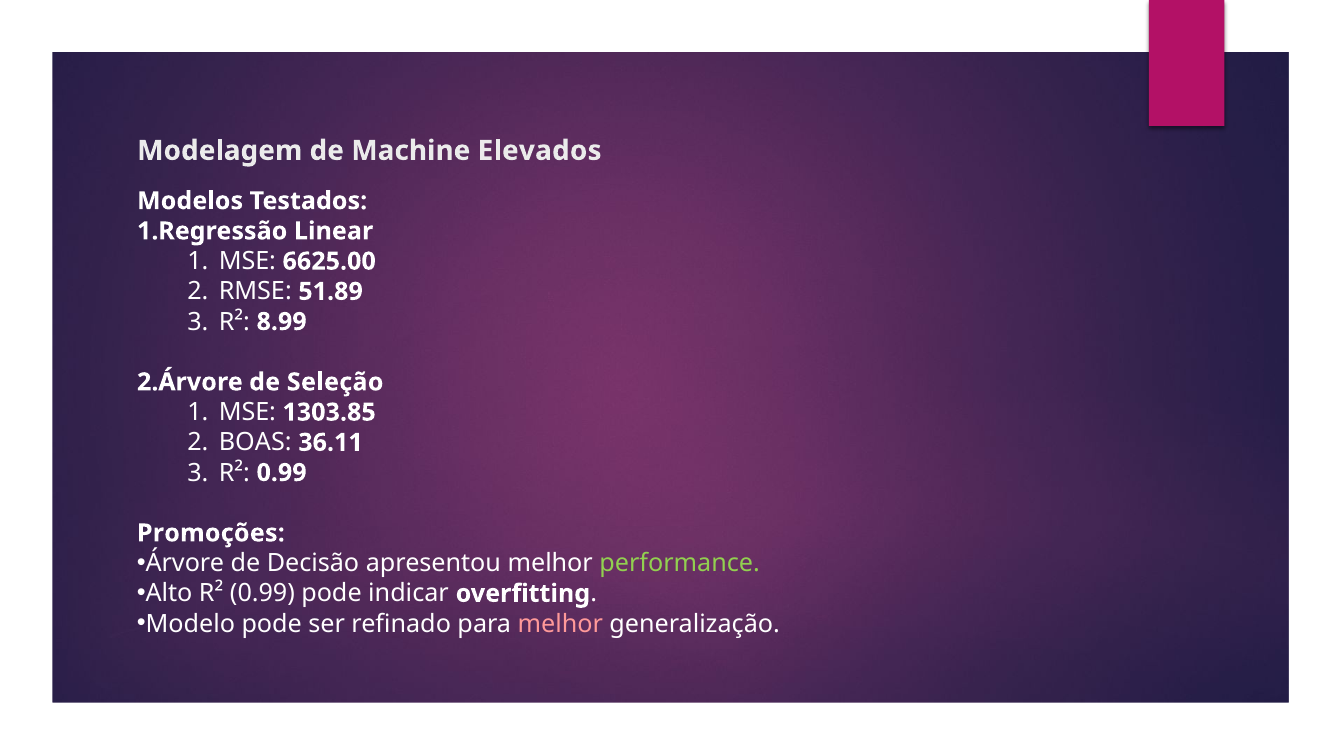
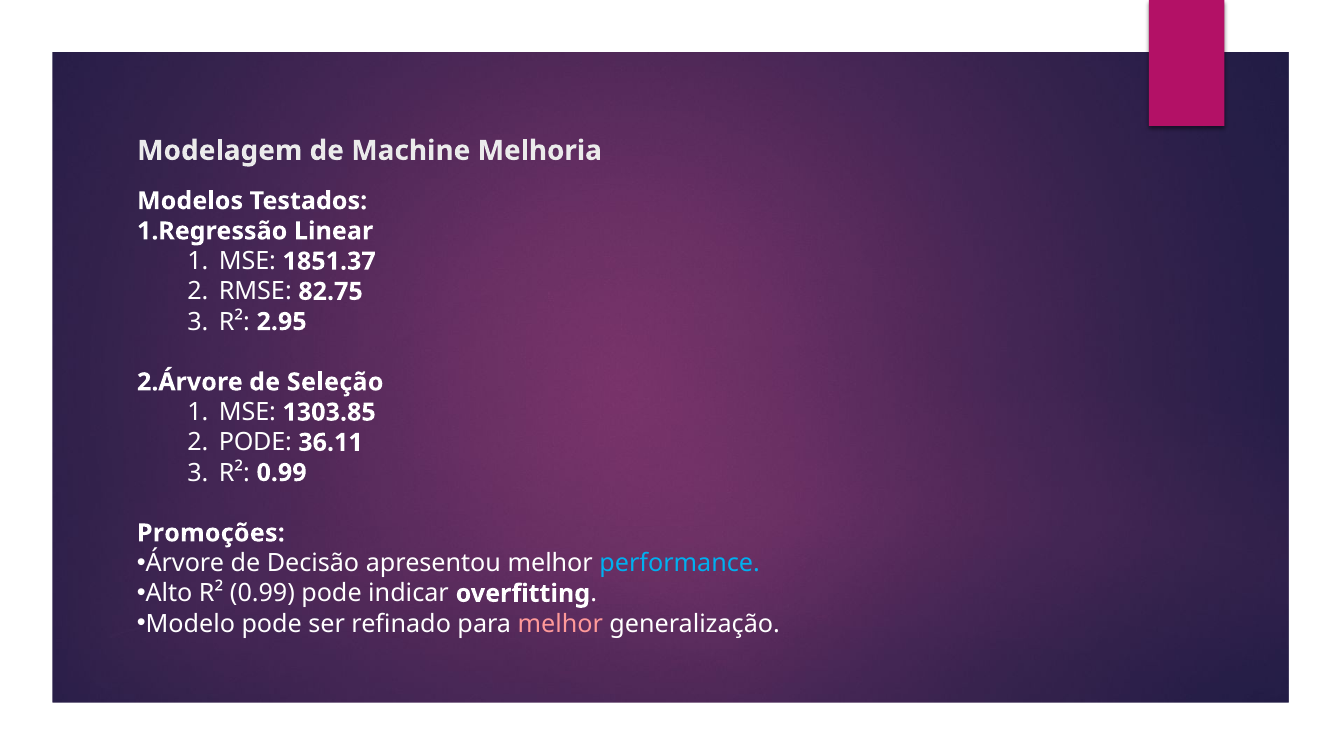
Elevados: Elevados -> Melhoria
6625.00: 6625.00 -> 1851.37
51.89: 51.89 -> 82.75
8.99: 8.99 -> 2.95
BOAS at (255, 442): BOAS -> PODE
performance colour: light green -> light blue
